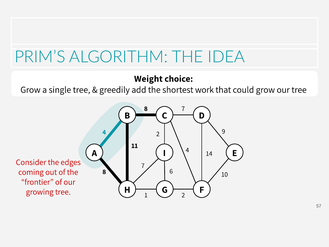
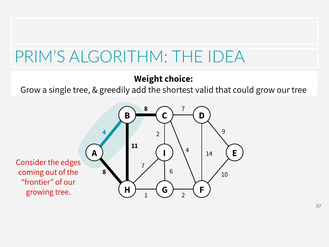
work: work -> valid
